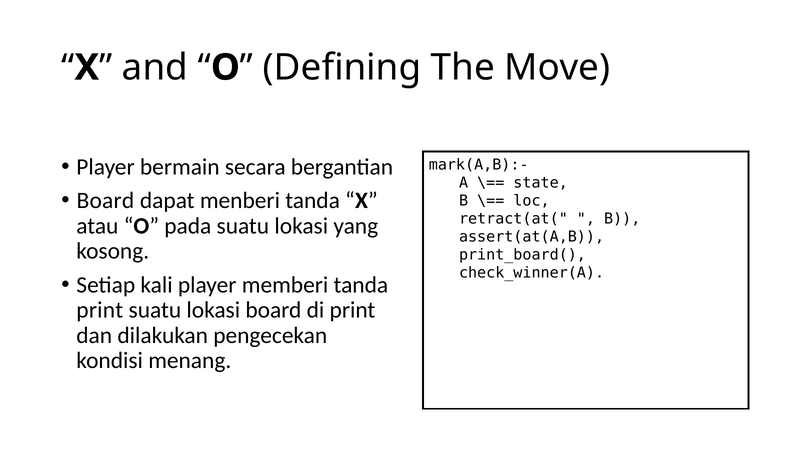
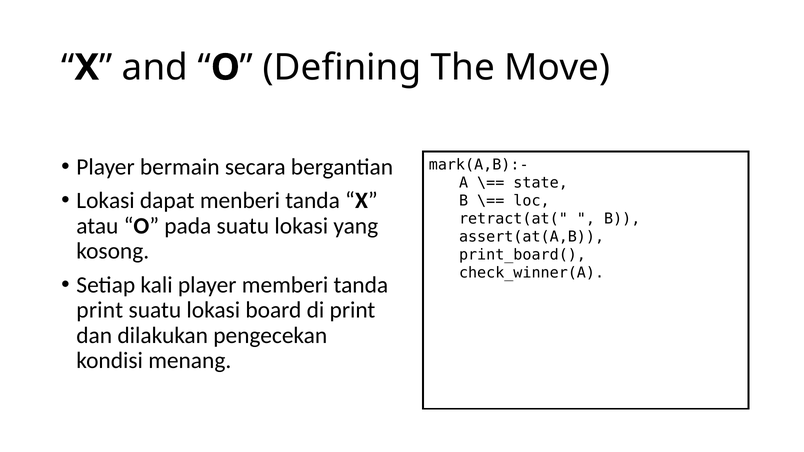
Board at (105, 201): Board -> Lokasi
